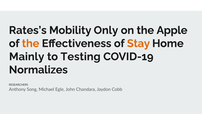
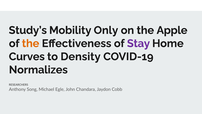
Rates’s: Rates’s -> Study’s
Stay colour: orange -> purple
Mainly: Mainly -> Curves
Testing: Testing -> Density
